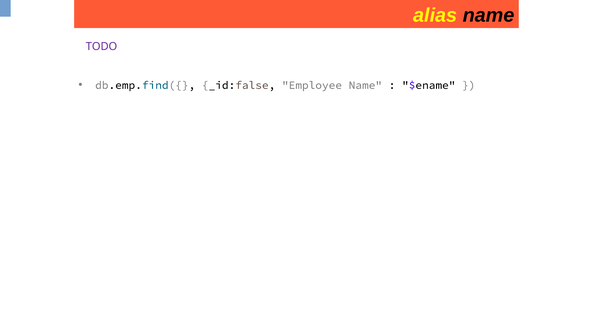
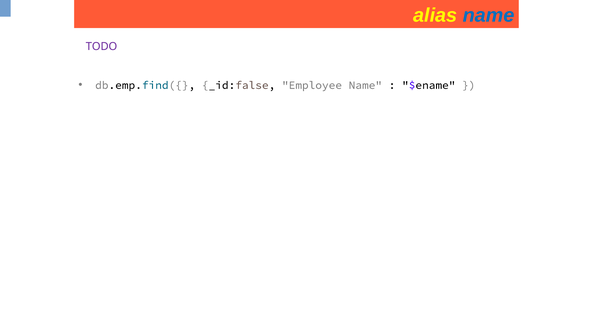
name at (489, 15) colour: black -> blue
